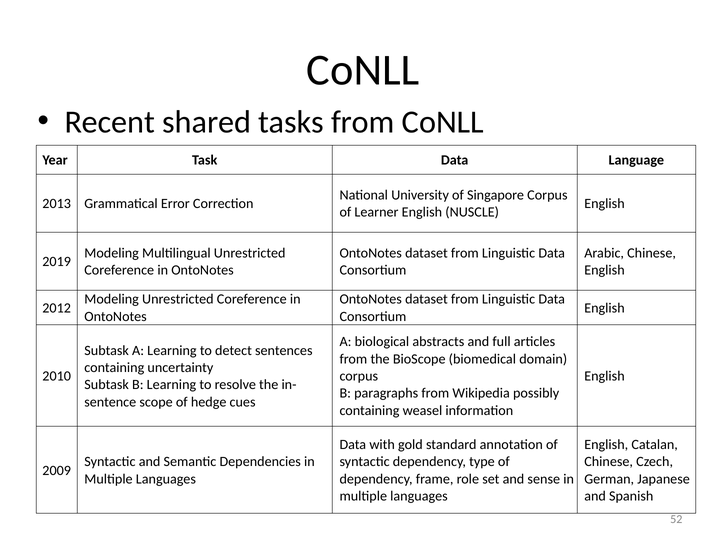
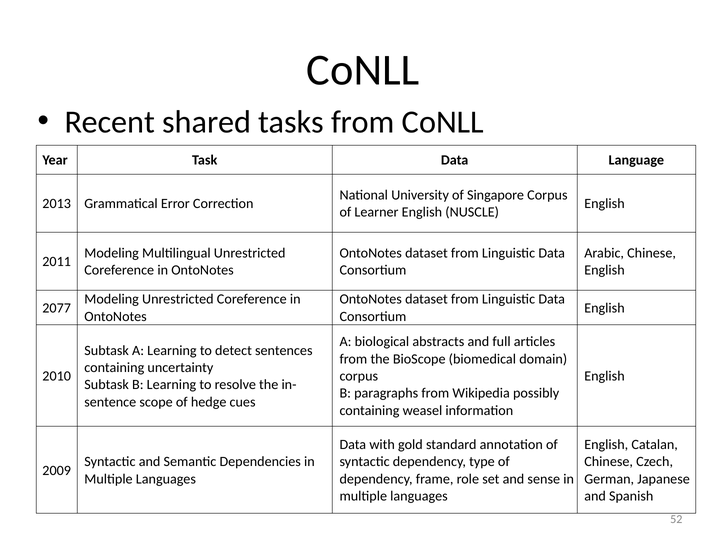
2019: 2019 -> 2011
2012: 2012 -> 2077
